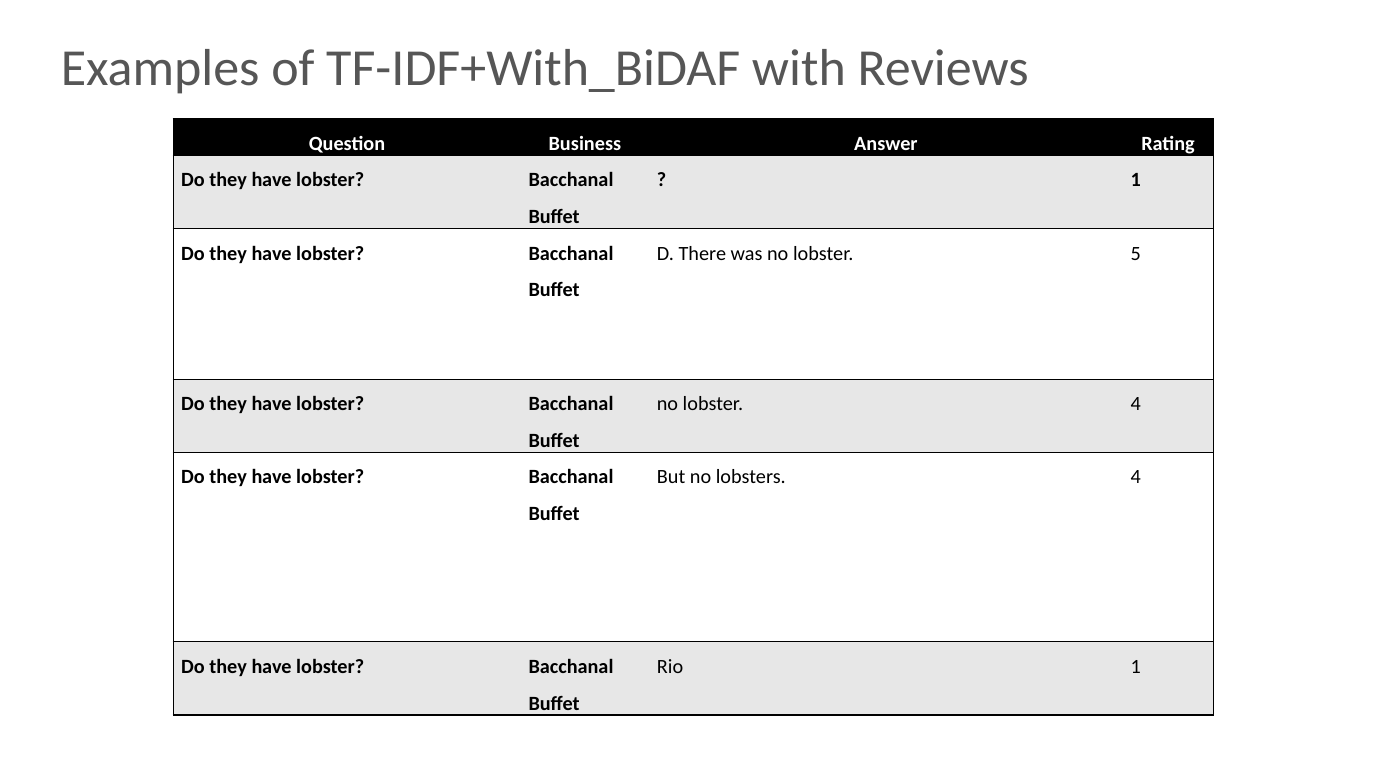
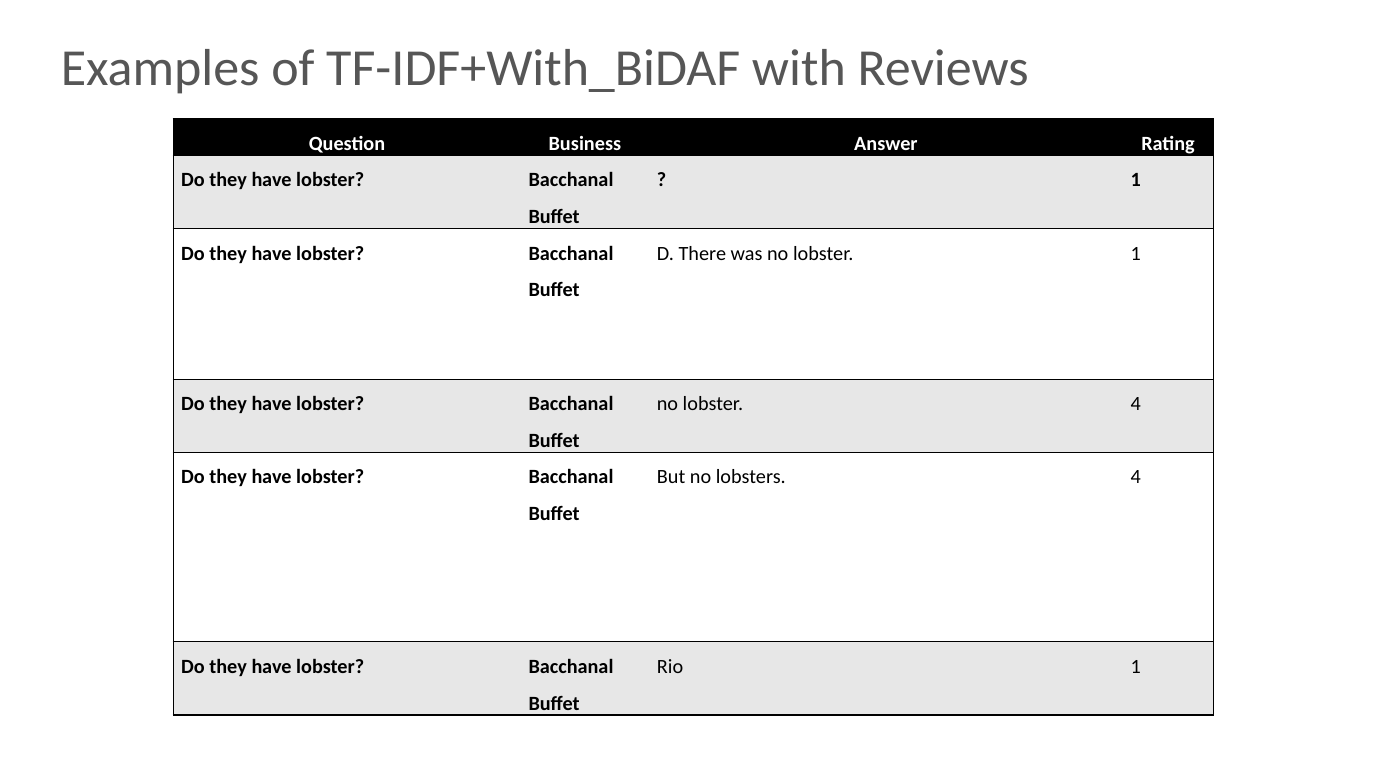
lobster 5: 5 -> 1
